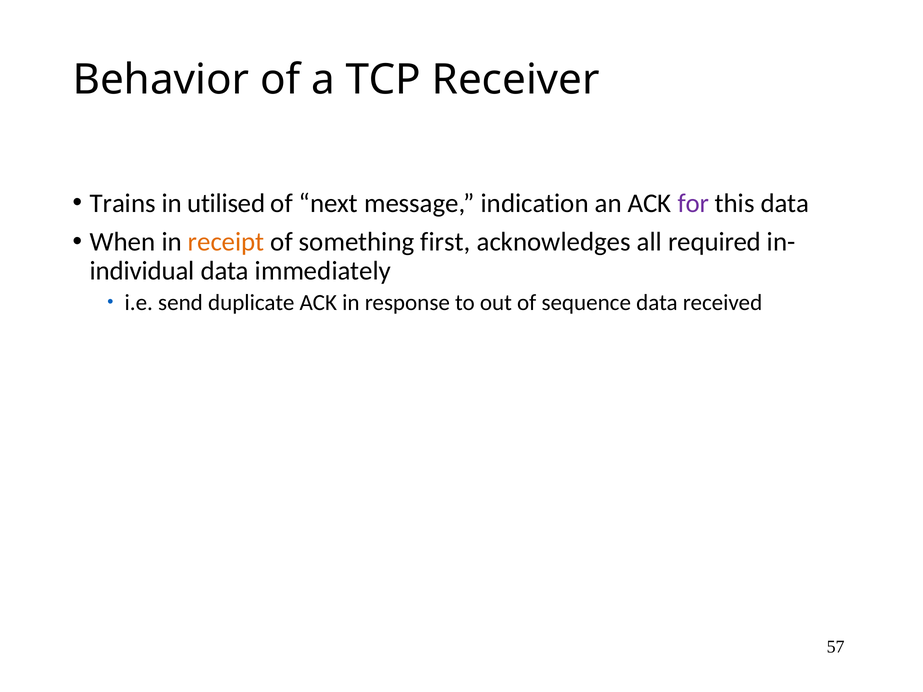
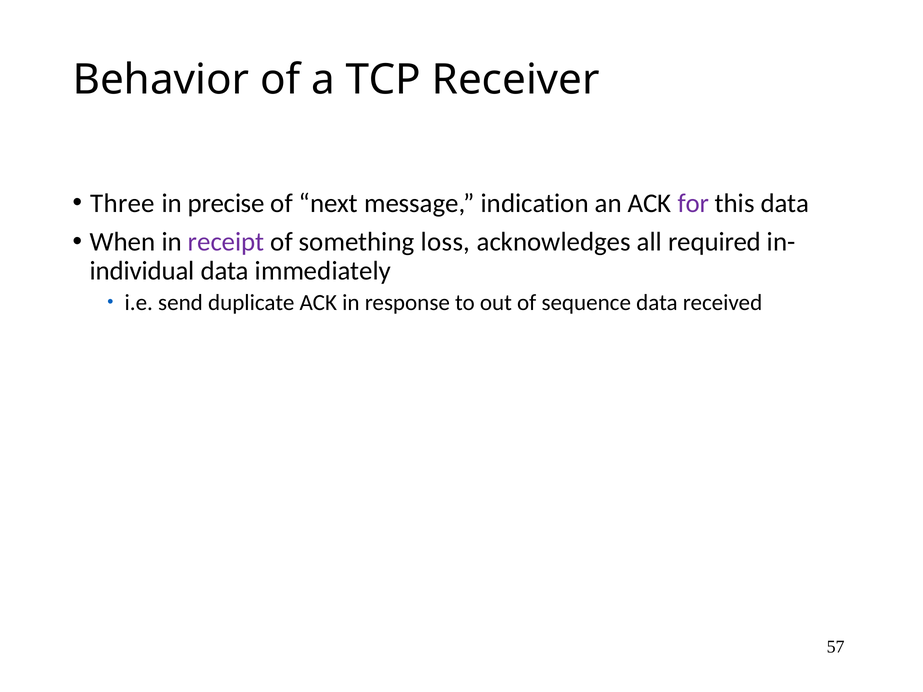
Trains: Trains -> Three
utilised: utilised -> precise
receipt colour: orange -> purple
first: first -> loss
